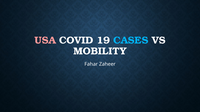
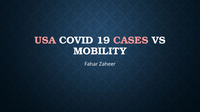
CASES colour: light blue -> pink
